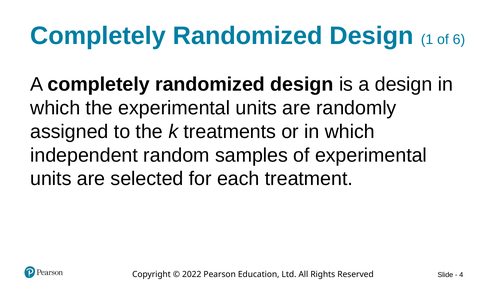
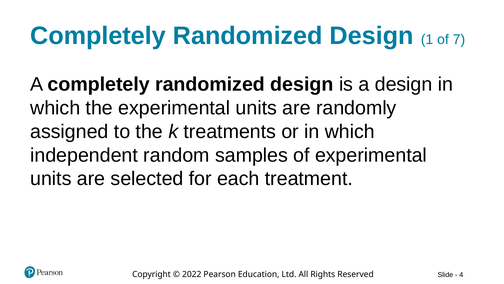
6: 6 -> 7
